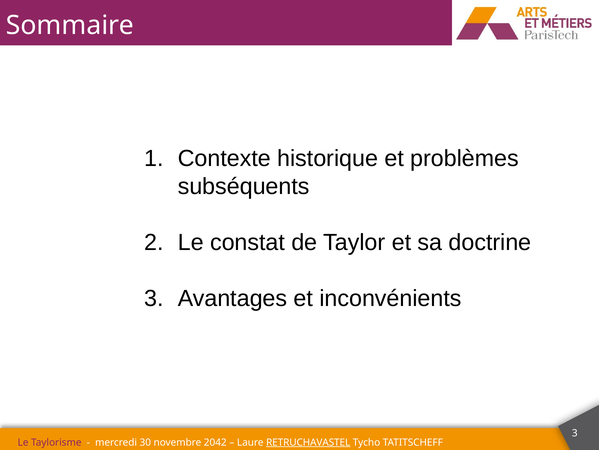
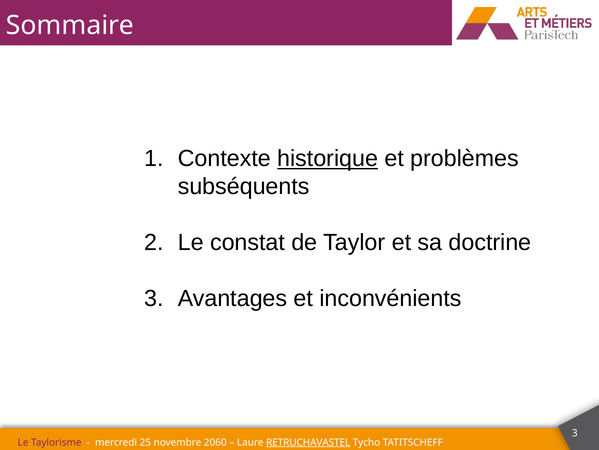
historique underline: none -> present
30: 30 -> 25
2042: 2042 -> 2060
